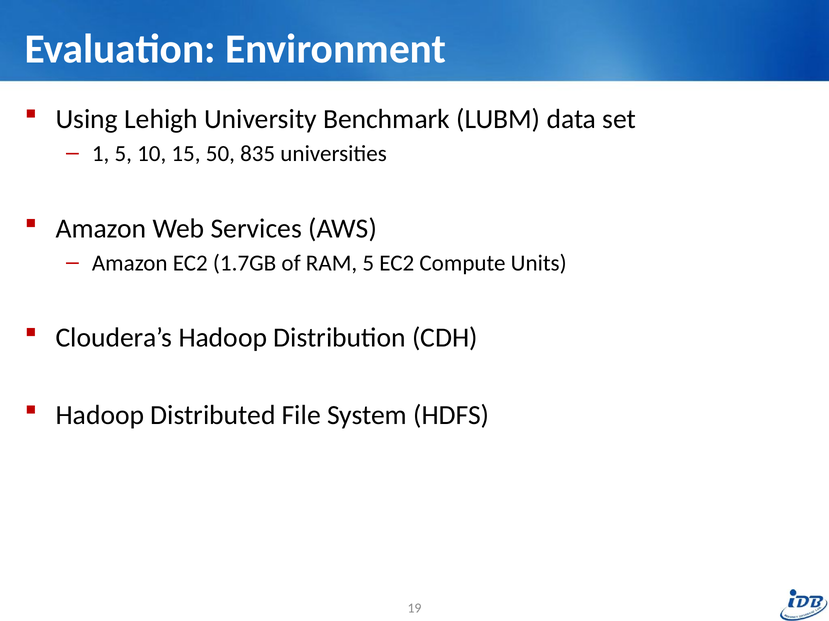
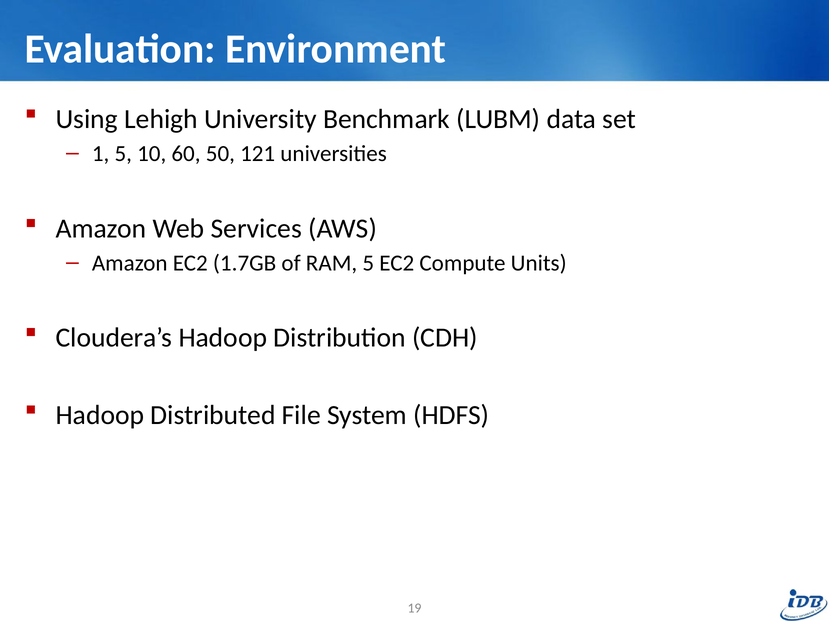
15: 15 -> 60
835: 835 -> 121
